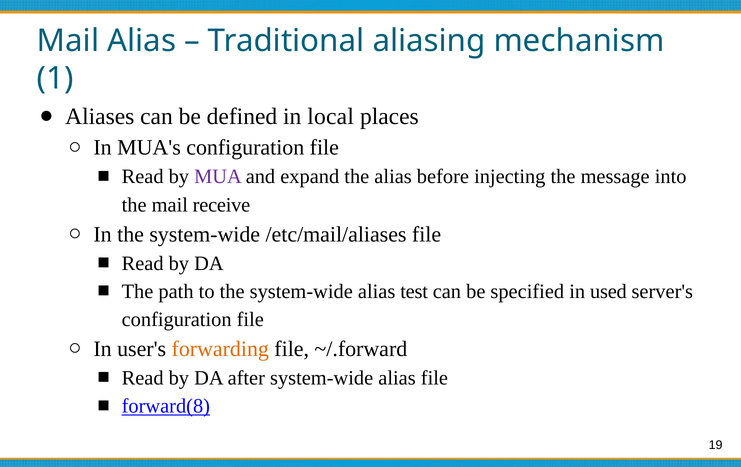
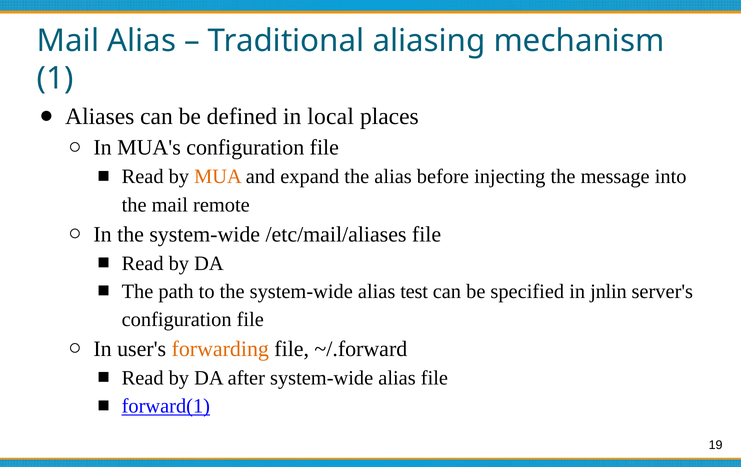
MUA colour: purple -> orange
receive: receive -> remote
used: used -> jnlin
forward(8: forward(8 -> forward(1
